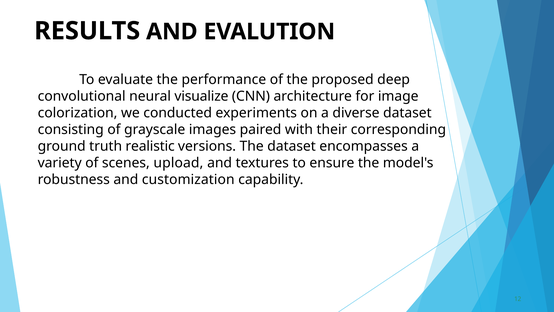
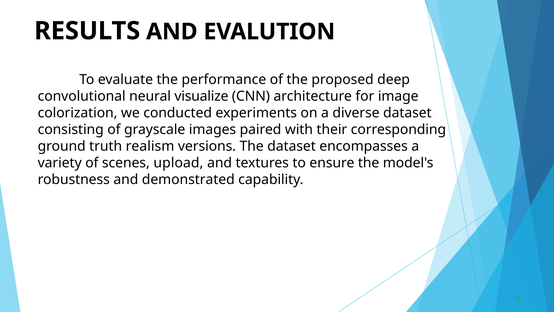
realistic: realistic -> realism
customization: customization -> demonstrated
